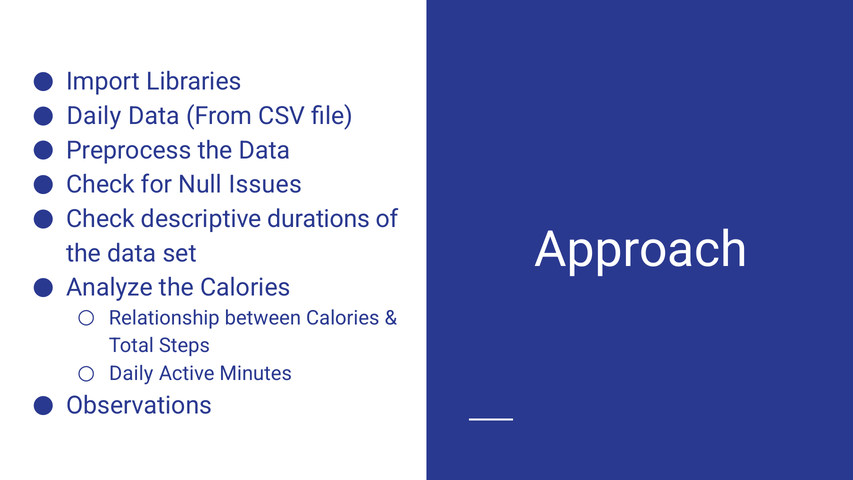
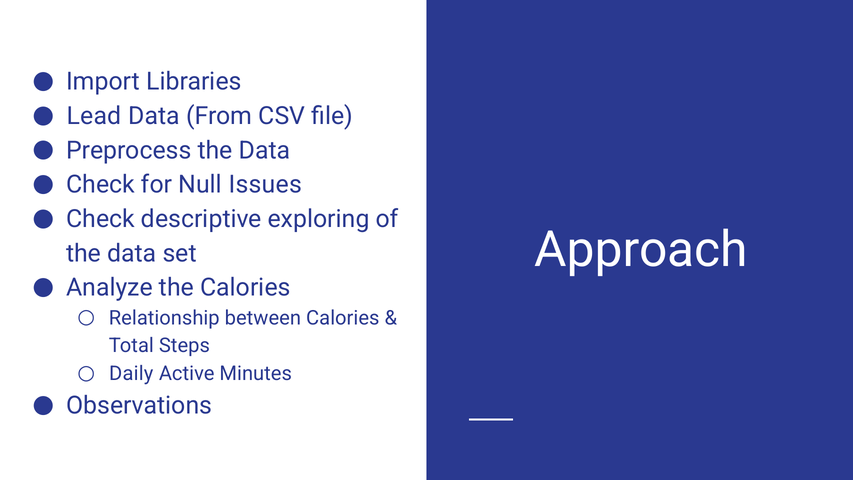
Daily at (94, 116): Daily -> Lead
durations: durations -> exploring
